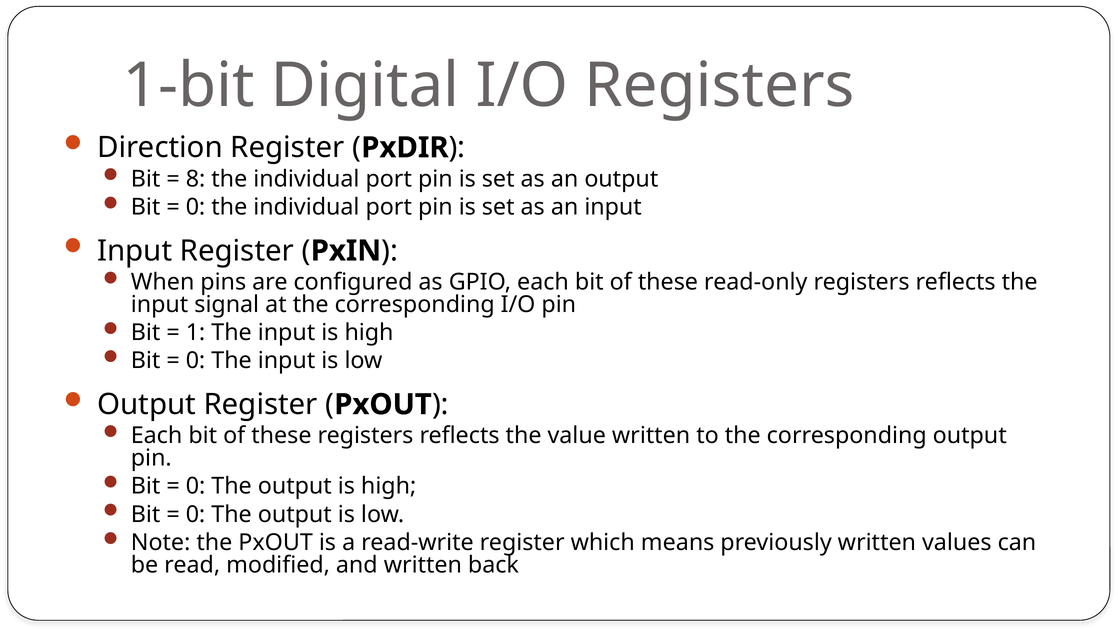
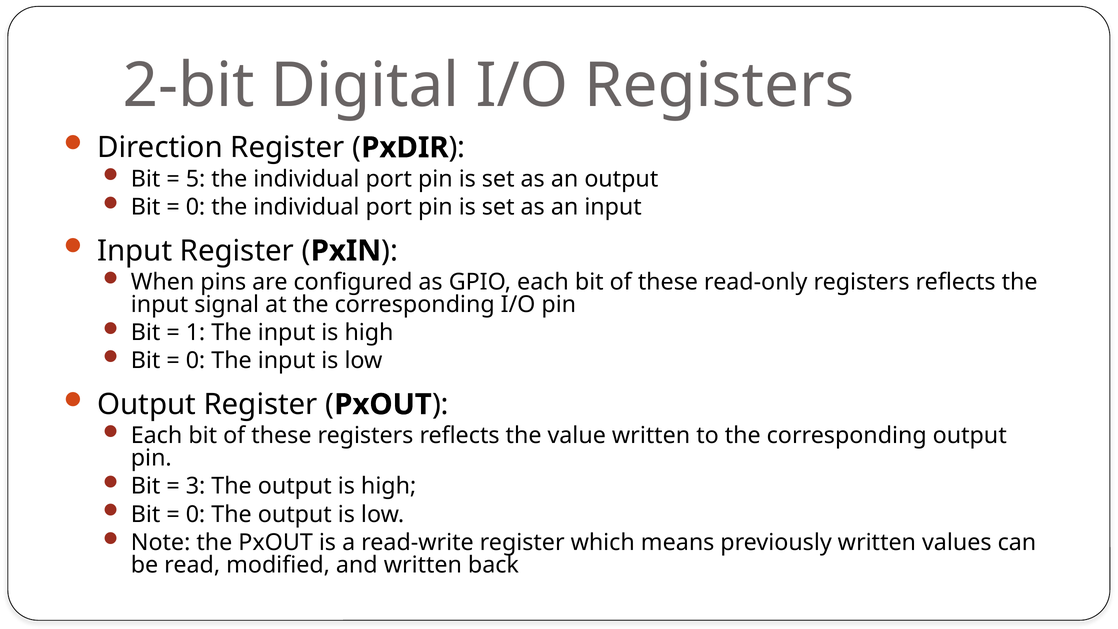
1-bit: 1-bit -> 2-bit
8: 8 -> 5
0 at (196, 486): 0 -> 3
